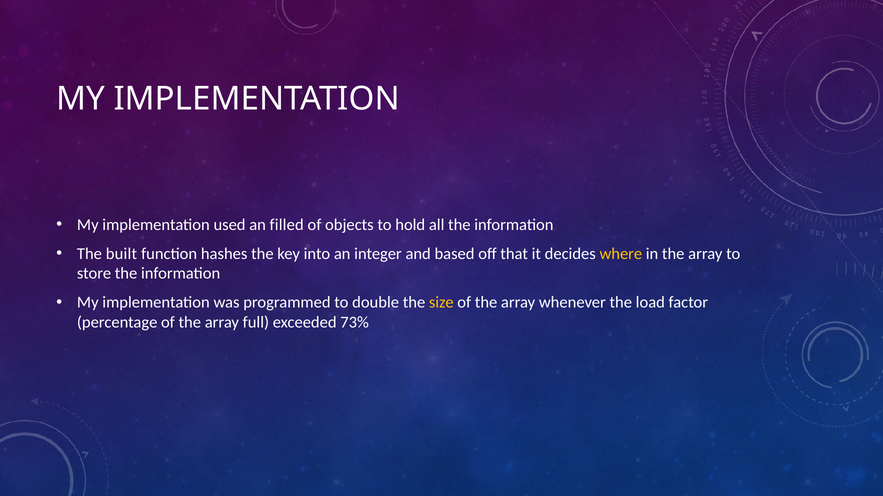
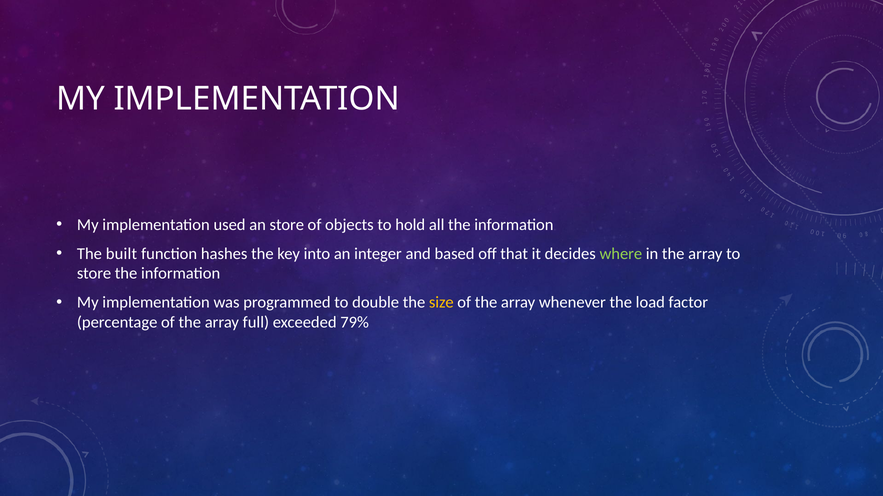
an filled: filled -> store
where colour: yellow -> light green
73%: 73% -> 79%
